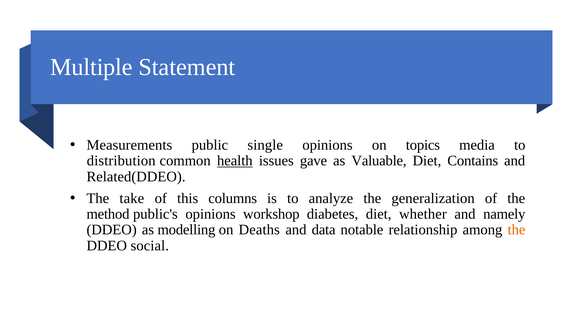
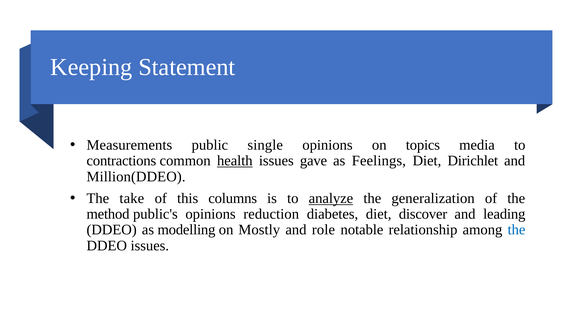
Multiple: Multiple -> Keeping
distribution: distribution -> contractions
Valuable: Valuable -> Feelings
Contains: Contains -> Dirichlet
Related(DDEO: Related(DDEO -> Million(DDEO
analyze underline: none -> present
workshop: workshop -> reduction
whether: whether -> discover
namely: namely -> leading
Deaths: Deaths -> Mostly
data: data -> role
the at (517, 230) colour: orange -> blue
DDEO social: social -> issues
